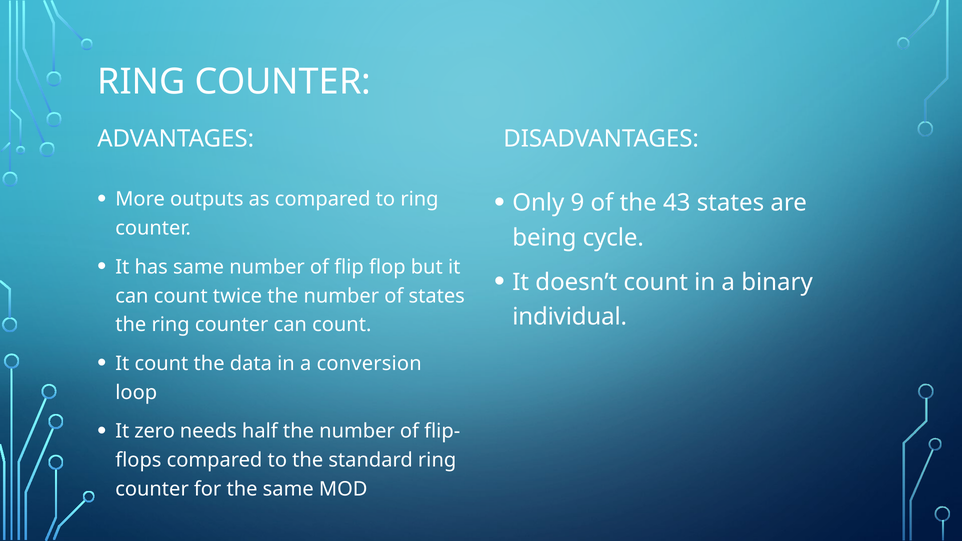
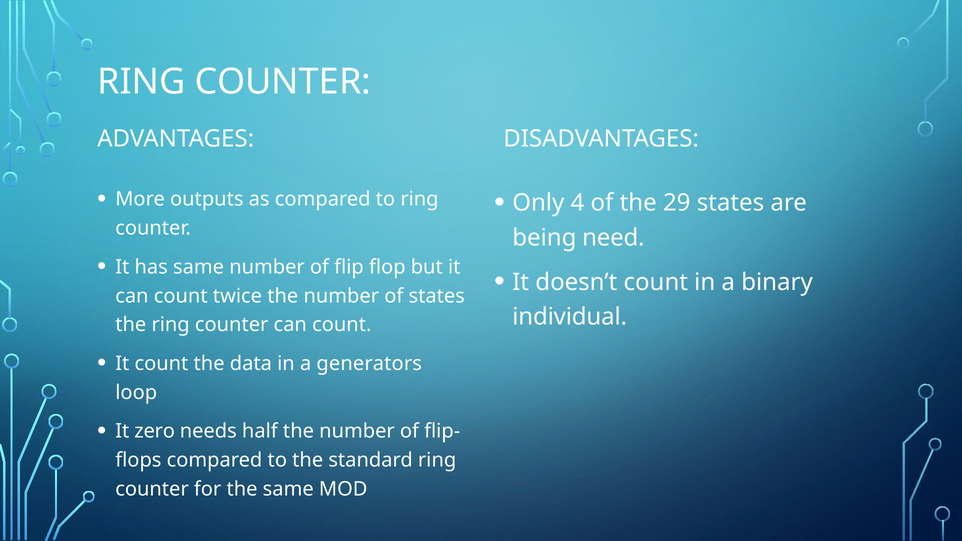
9: 9 -> 4
43: 43 -> 29
cycle: cycle -> need
conversion: conversion -> generators
